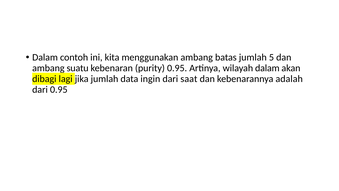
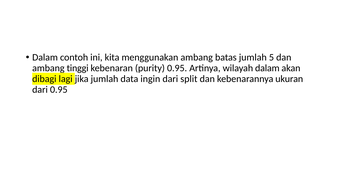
suatu: suatu -> tinggi
saat: saat -> split
adalah: adalah -> ukuran
